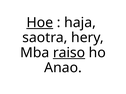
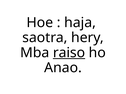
Hoe underline: present -> none
